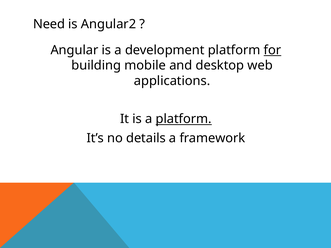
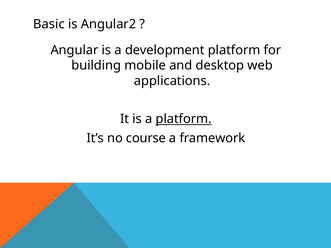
Need: Need -> Basic
for underline: present -> none
details: details -> course
